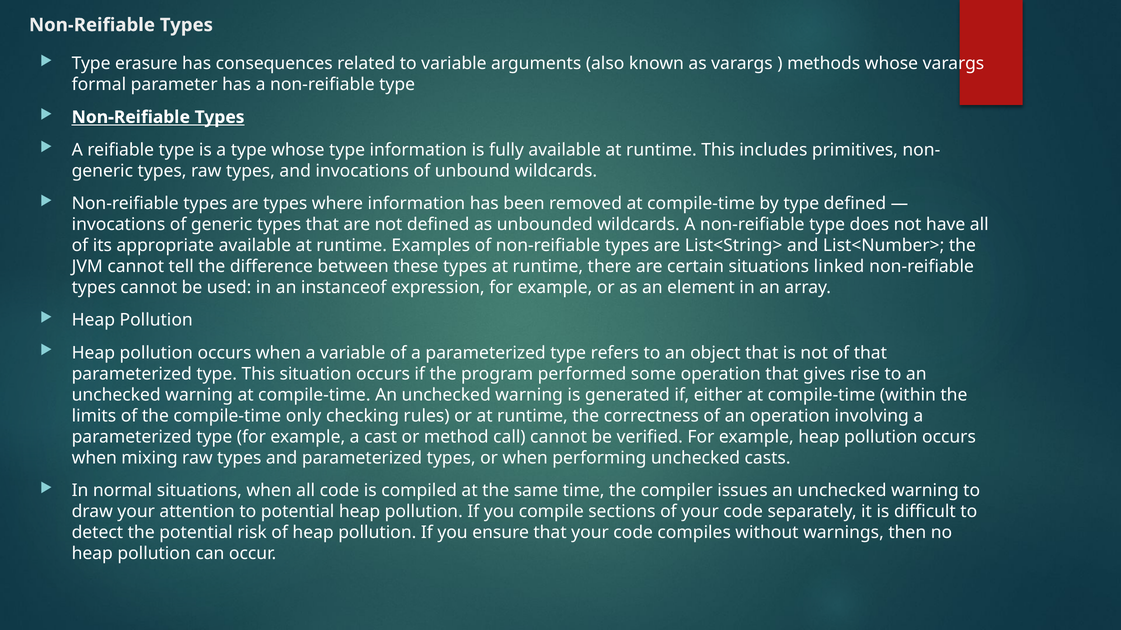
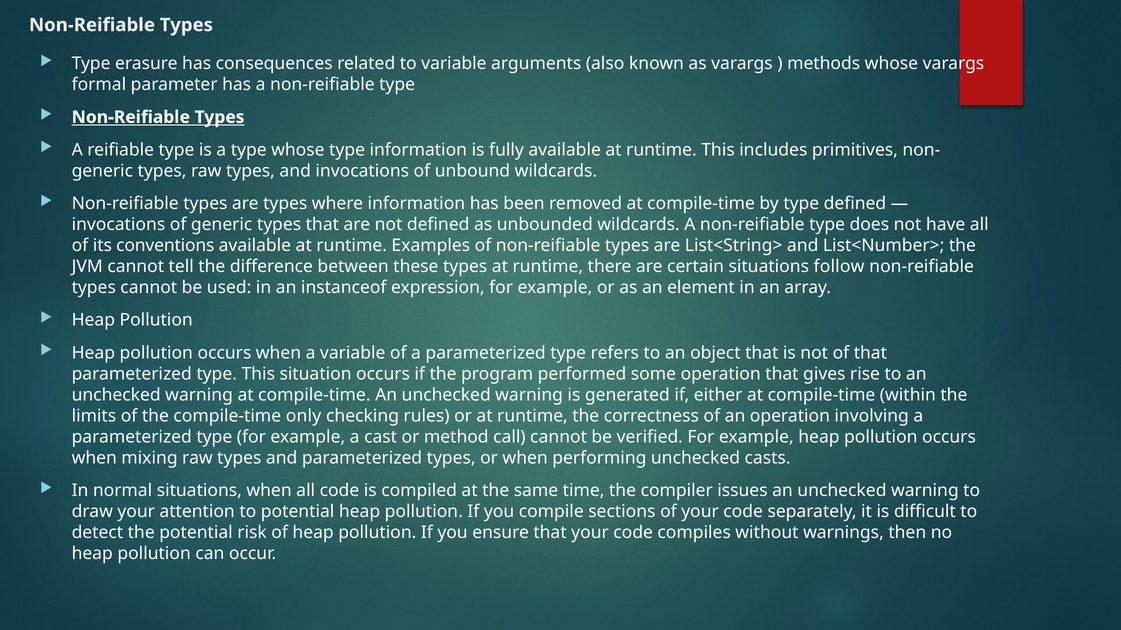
appropriate: appropriate -> conventions
linked: linked -> follow
